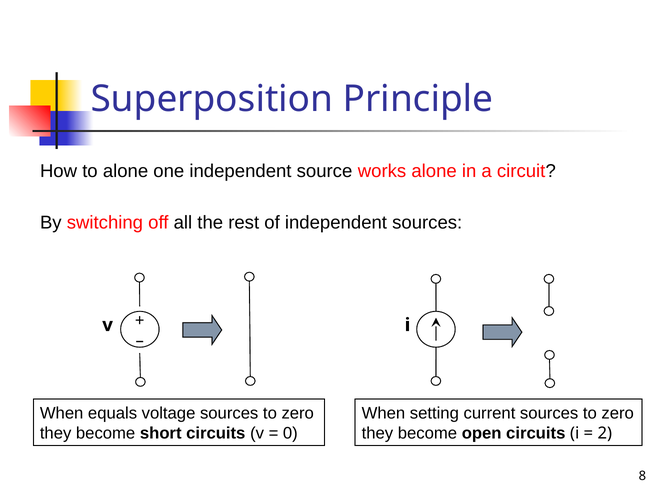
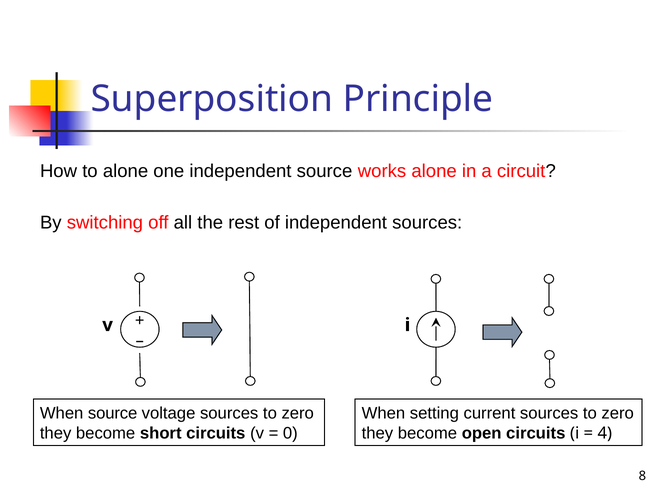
When equals: equals -> source
2: 2 -> 4
